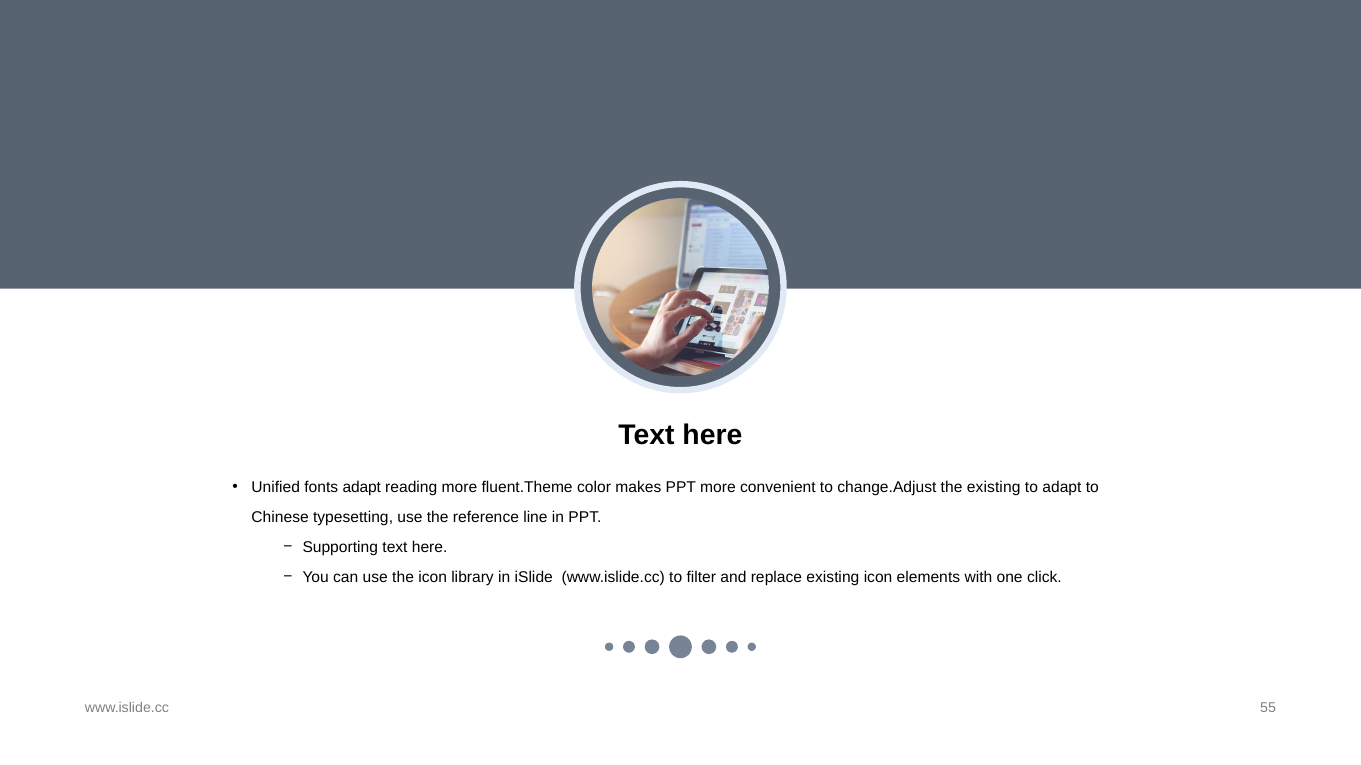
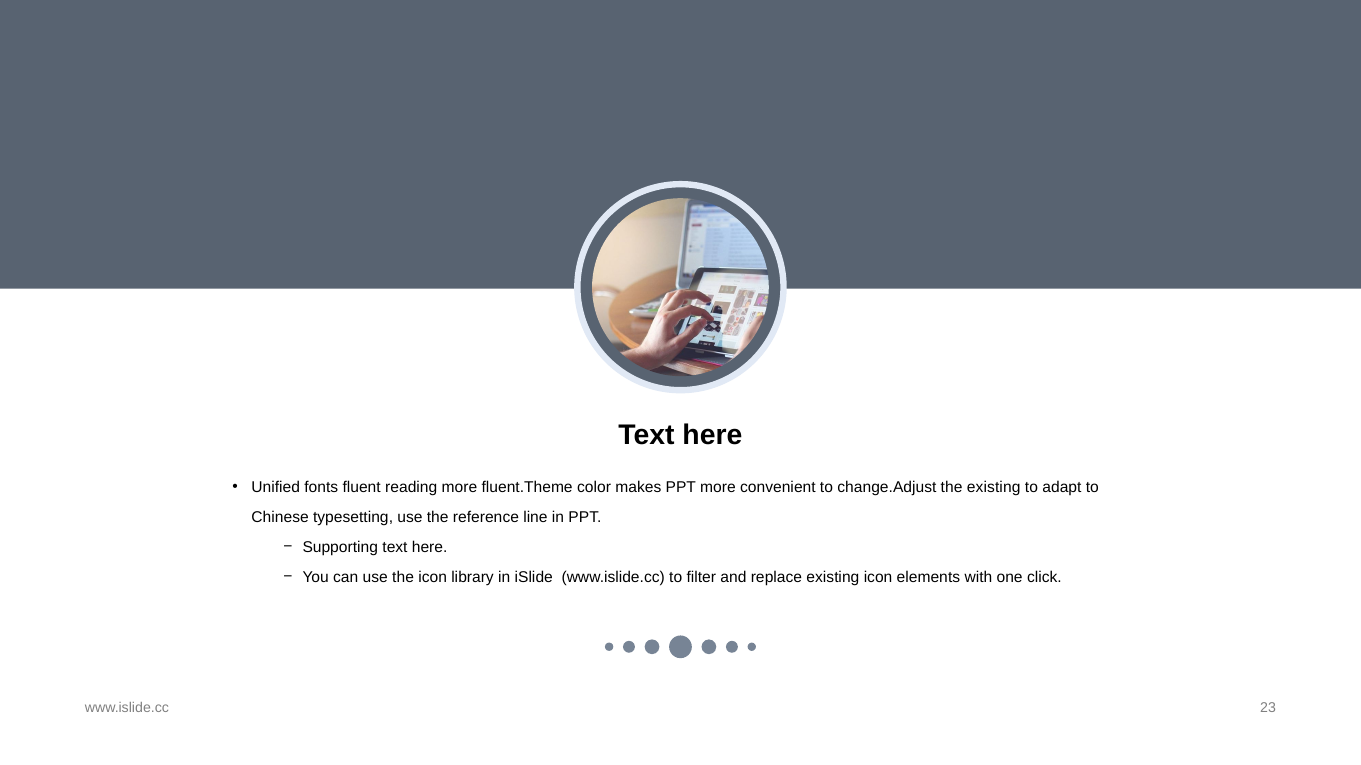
fonts adapt: adapt -> fluent
55: 55 -> 23
